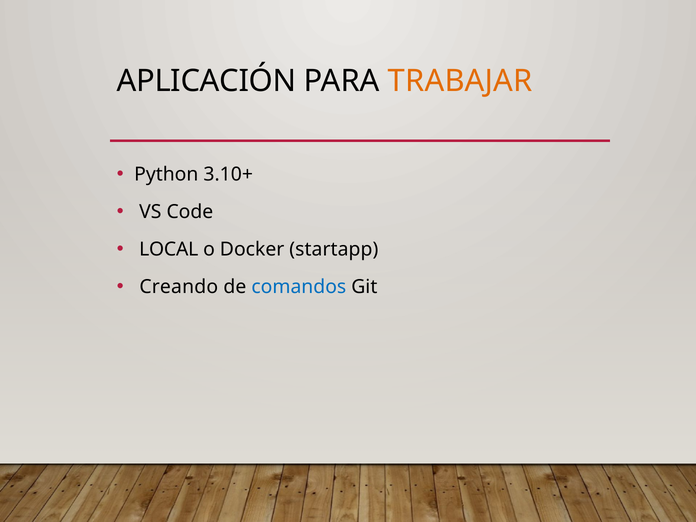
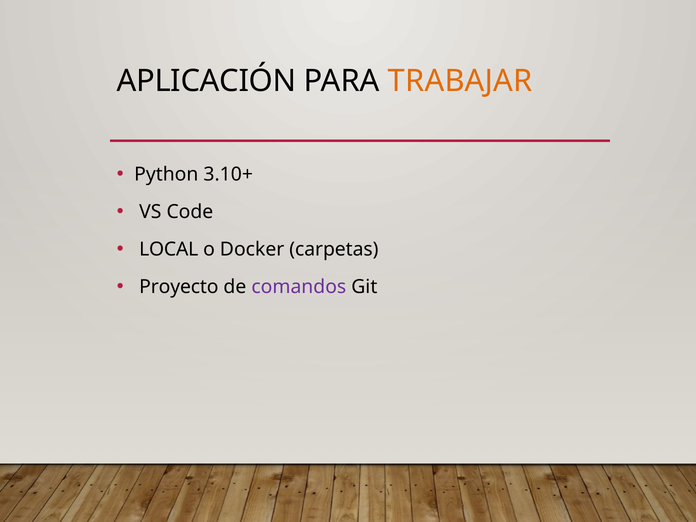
startapp: startapp -> carpetas
Creando: Creando -> Proyecto
comandos colour: blue -> purple
